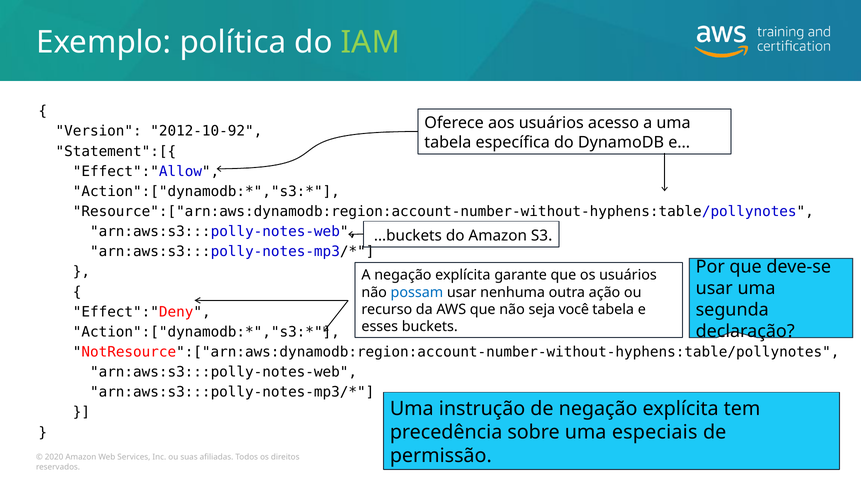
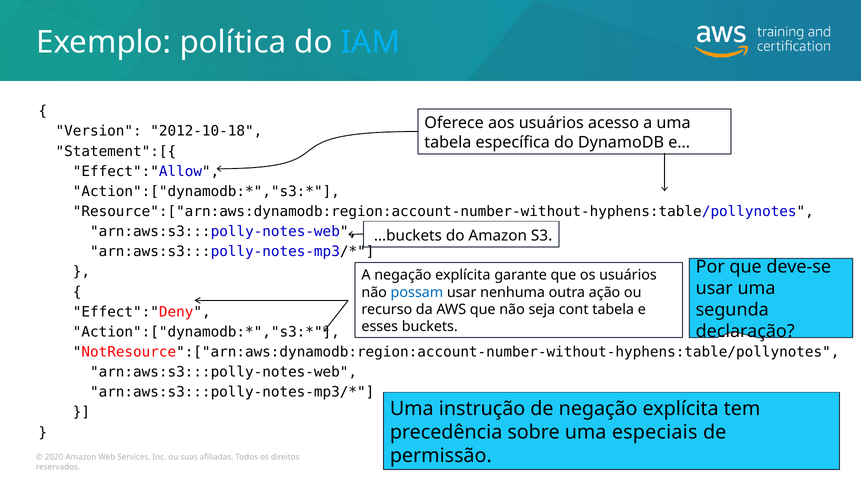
IAM colour: light green -> light blue
2012-10-92: 2012-10-92 -> 2012-10-18
você: você -> cont
